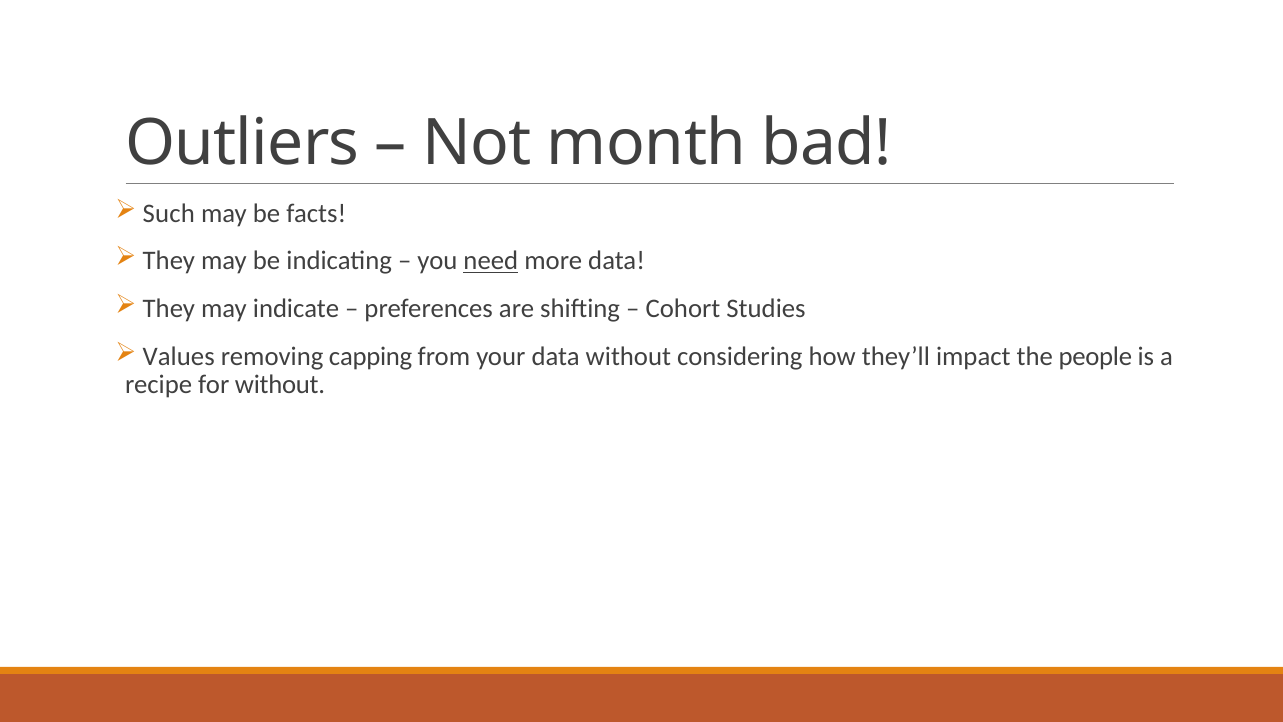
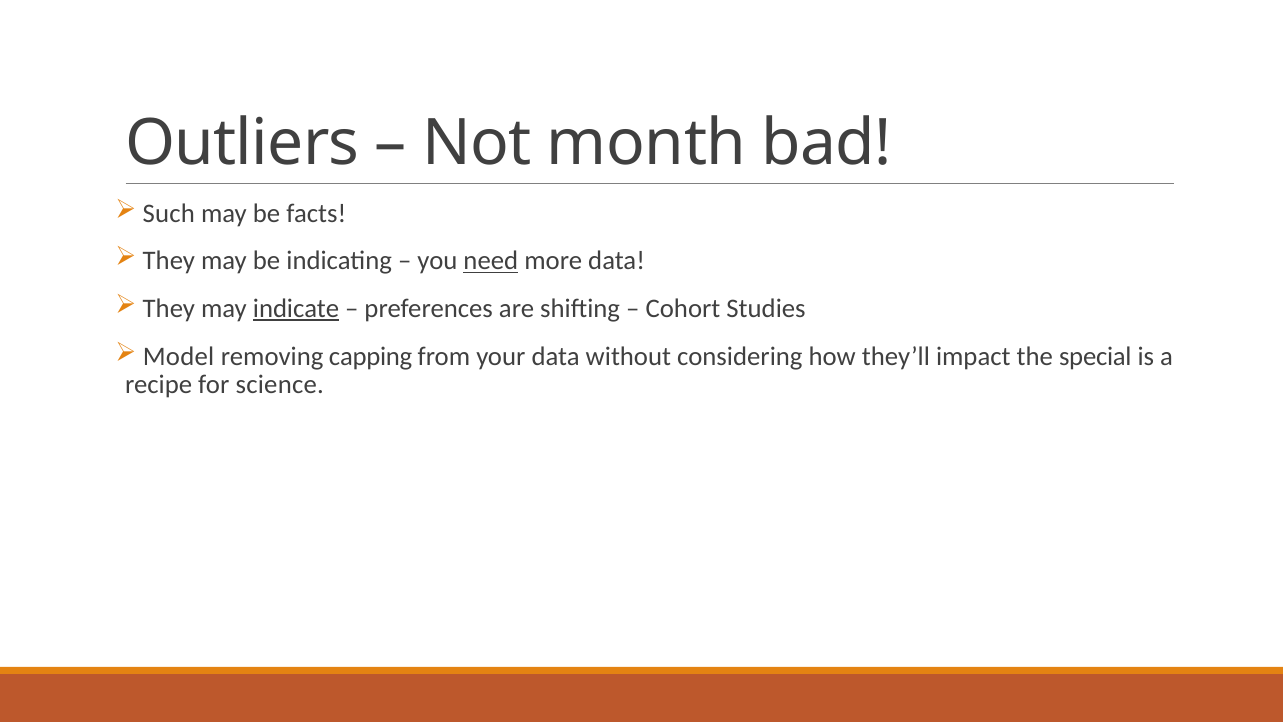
indicate underline: none -> present
Values: Values -> Model
people: people -> special
for without: without -> science
